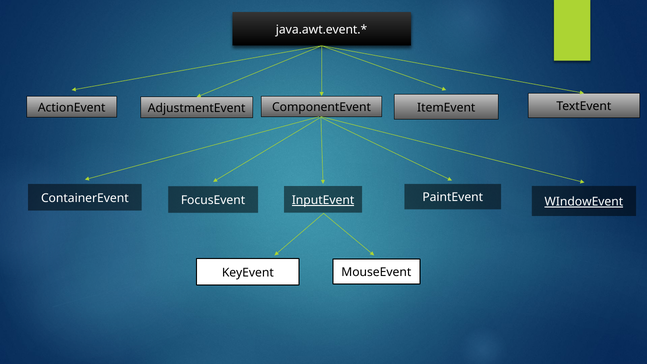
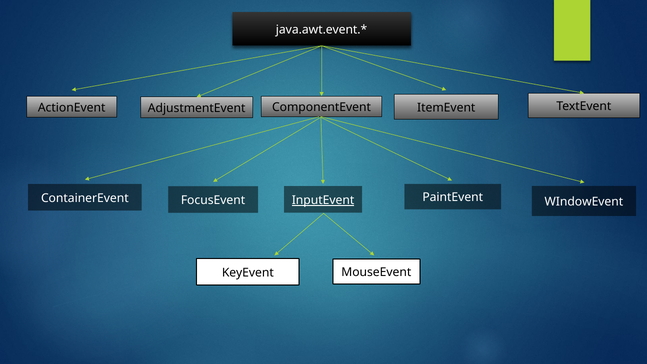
WIndowEvent underline: present -> none
